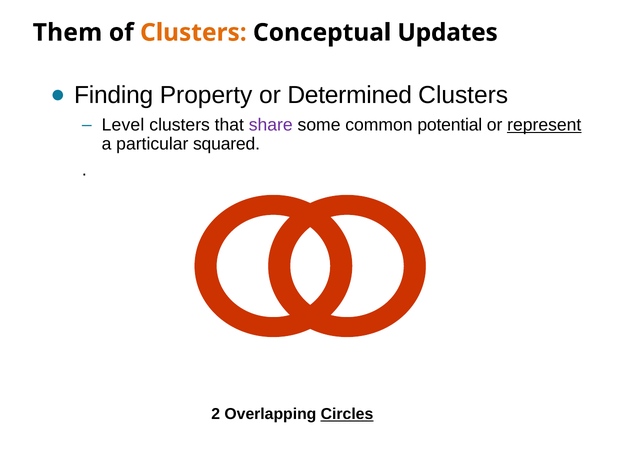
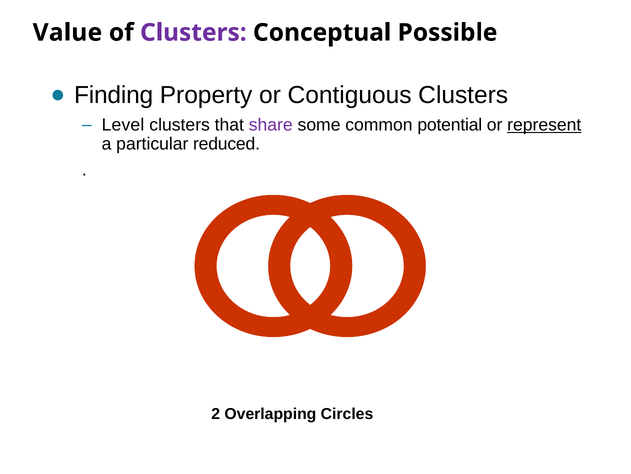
Them: Them -> Value
Clusters at (193, 33) colour: orange -> purple
Updates: Updates -> Possible
Determined: Determined -> Contiguous
squared: squared -> reduced
Circles underline: present -> none
